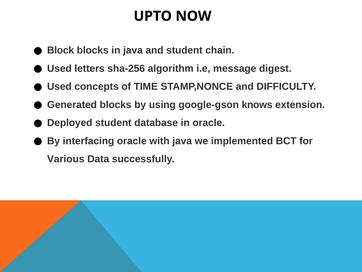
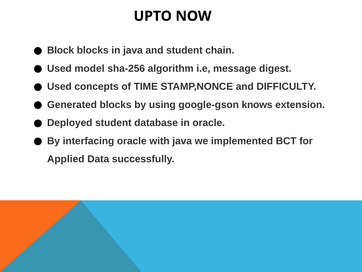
letters: letters -> model
Various: Various -> Applied
